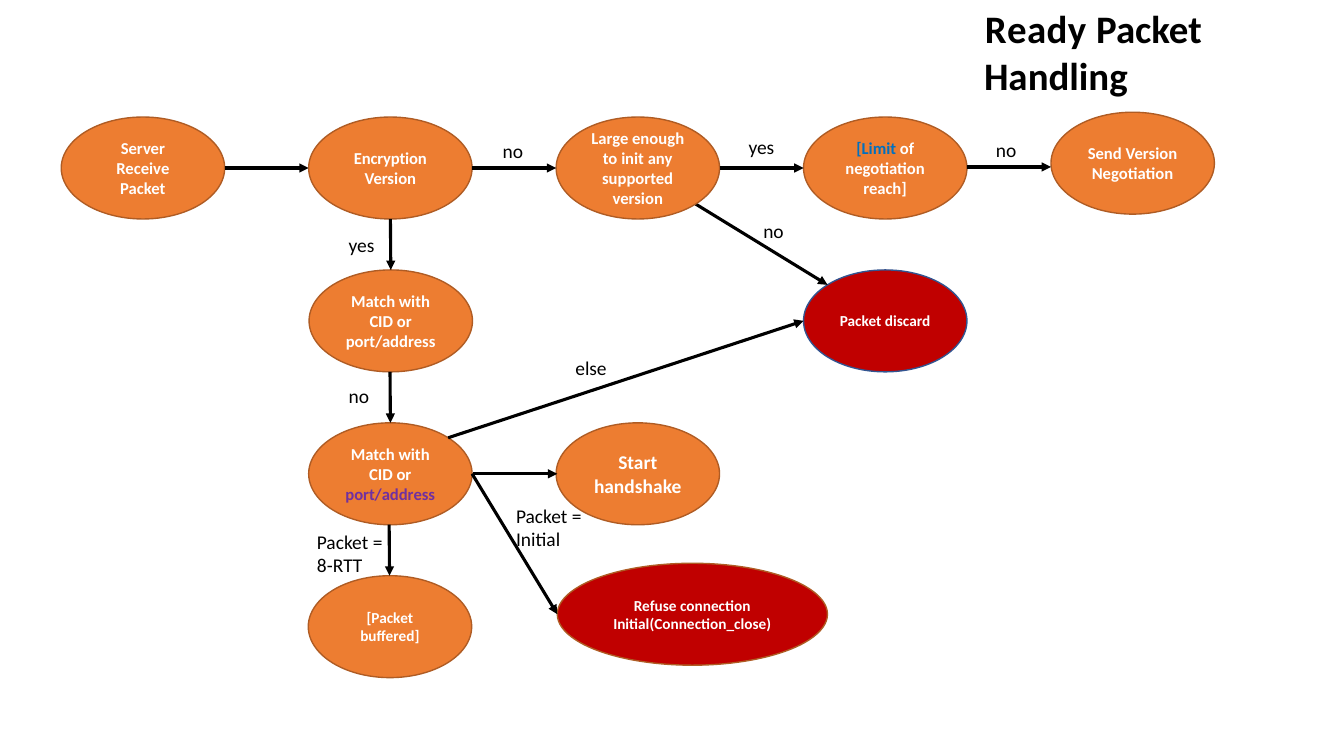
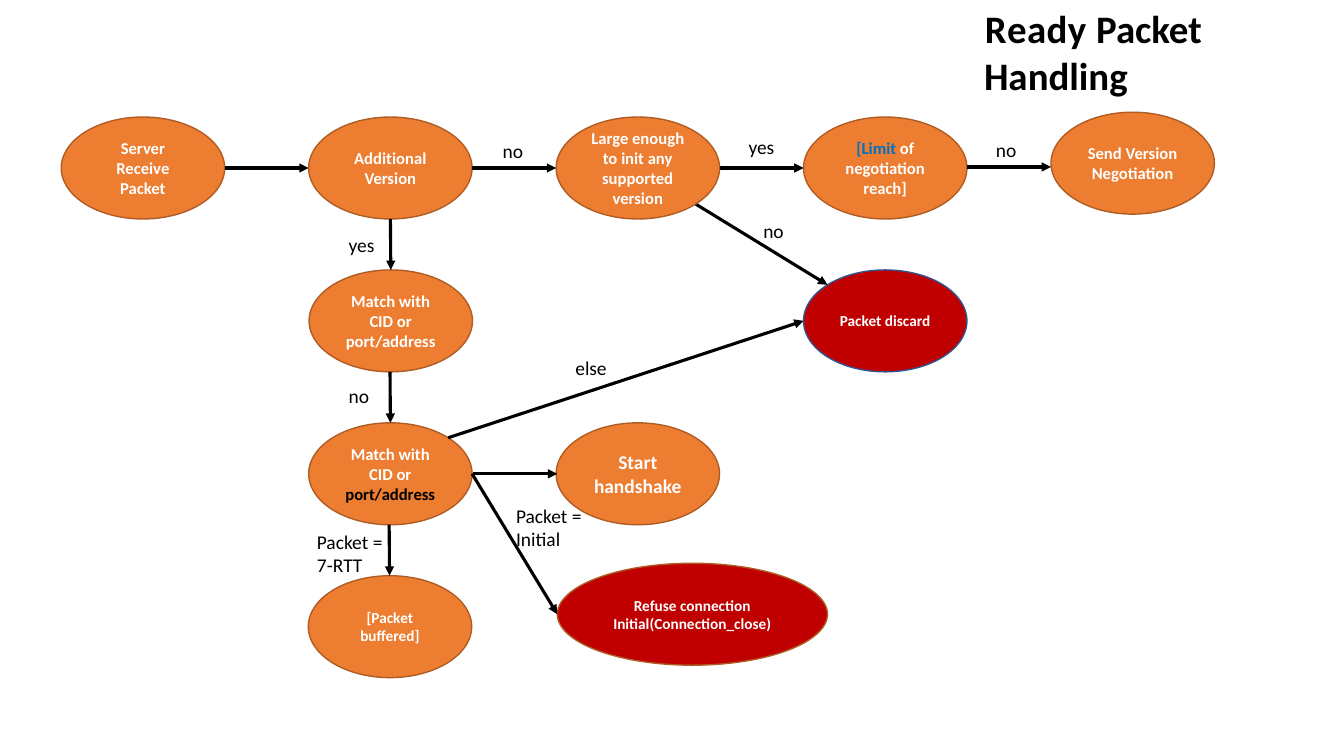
Encryption: Encryption -> Additional
port/address at (390, 495) colour: purple -> black
8-RTT: 8-RTT -> 7-RTT
